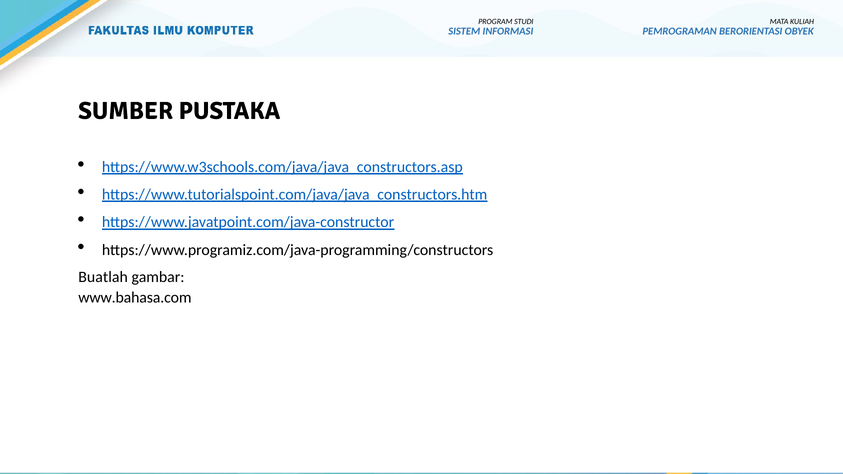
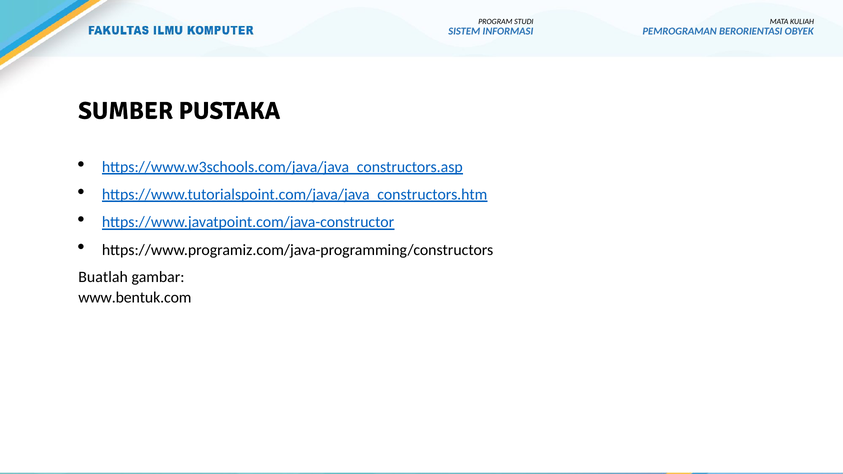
www.bahasa.com: www.bahasa.com -> www.bentuk.com
